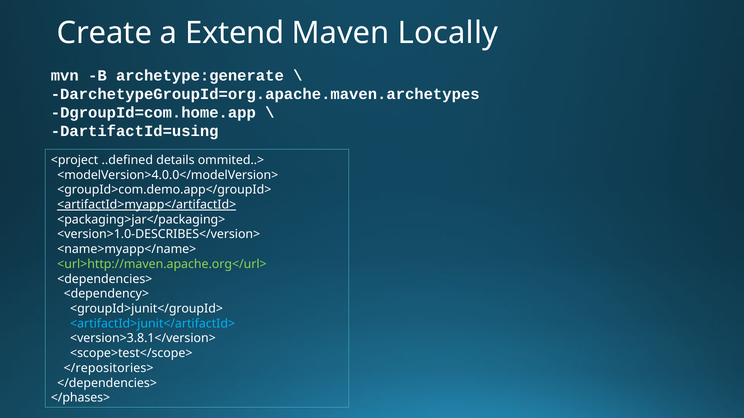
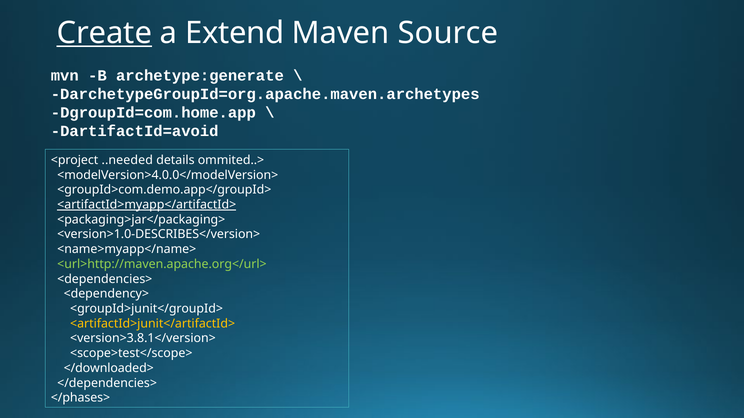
Create underline: none -> present
Locally: Locally -> Source
DartifactId=using: DartifactId=using -> DartifactId=avoid
..defined: ..defined -> ..needed
<artifactId>junit</artifactId> colour: light blue -> yellow
</repositories>: </repositories> -> </downloaded>
